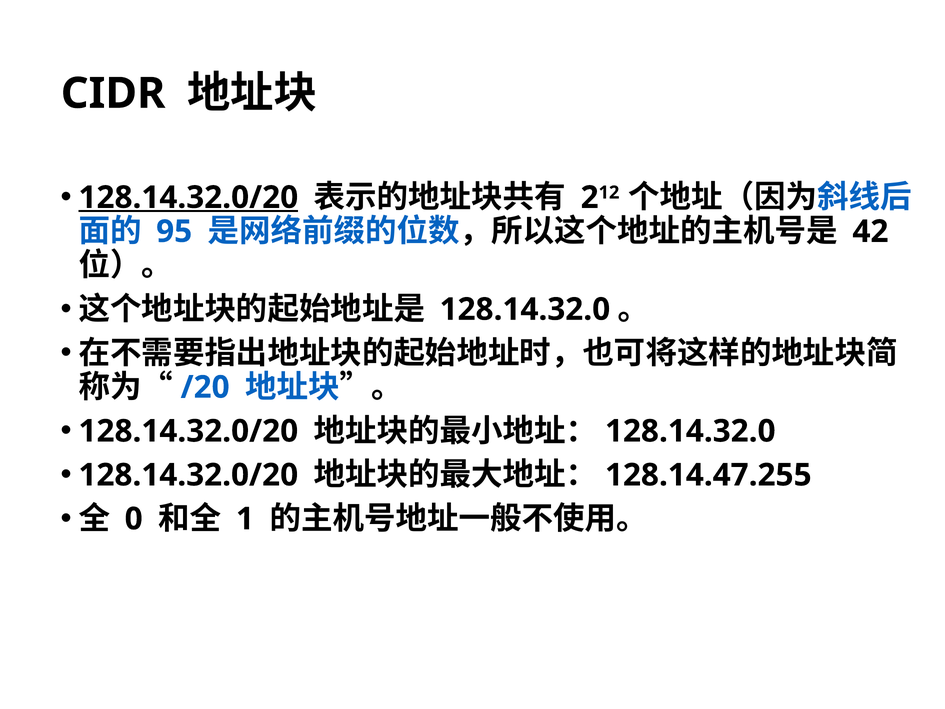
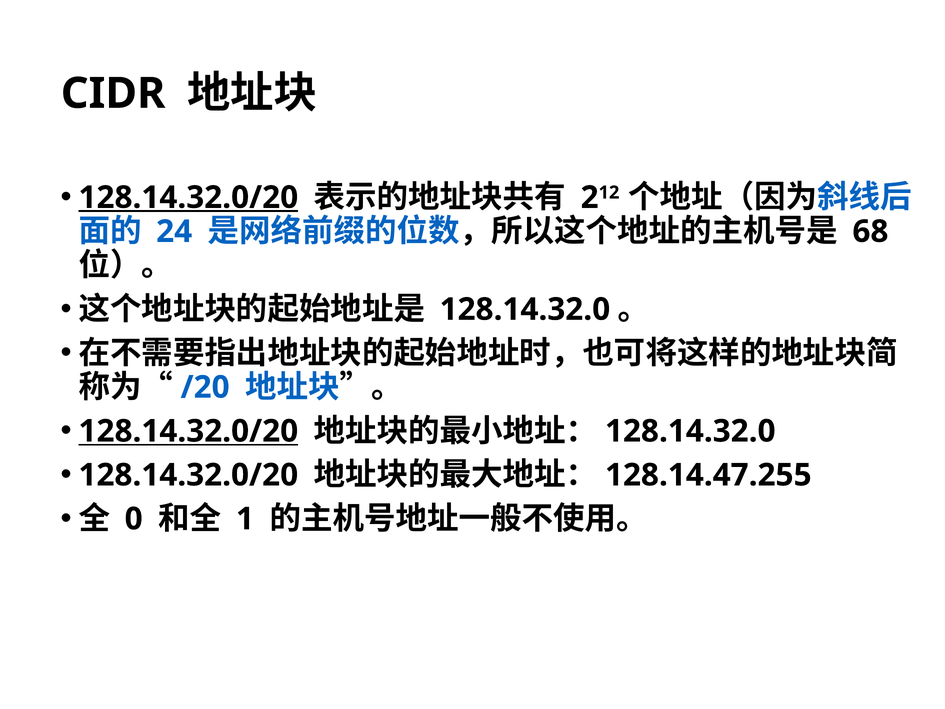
95: 95 -> 24
42: 42 -> 68
128.14.32.0/20 at (188, 431) underline: none -> present
